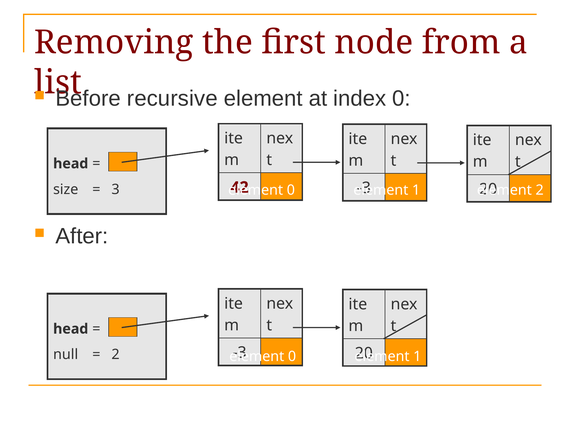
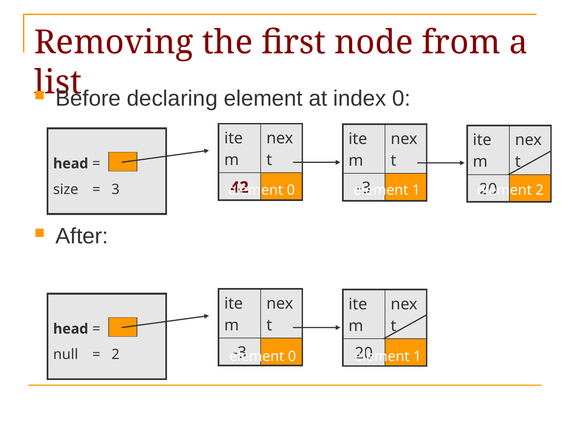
recursive: recursive -> declaring
